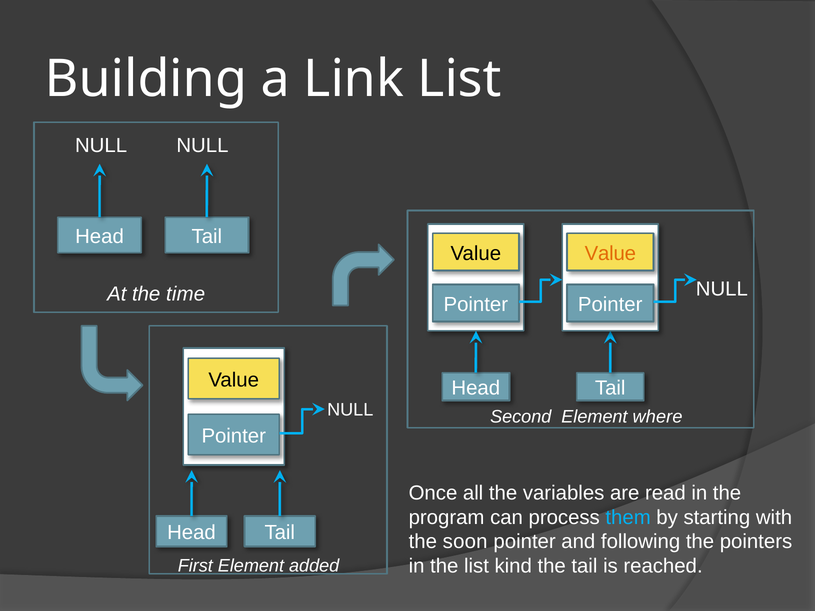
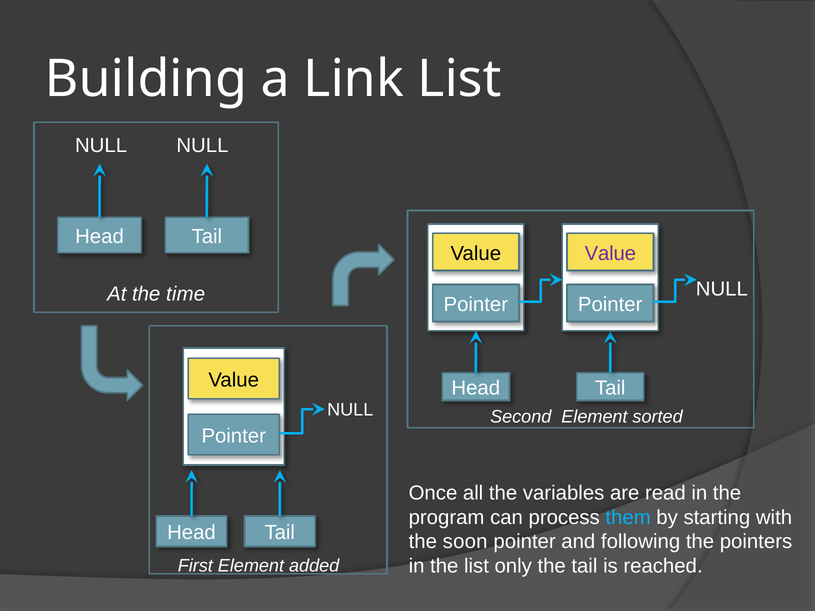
Value at (610, 253) colour: orange -> purple
where: where -> sorted
kind: kind -> only
